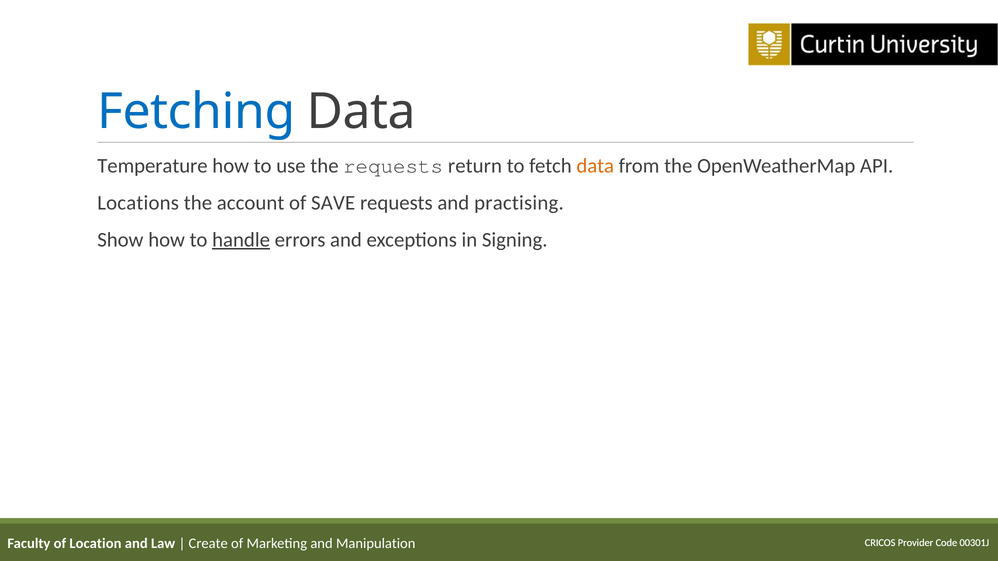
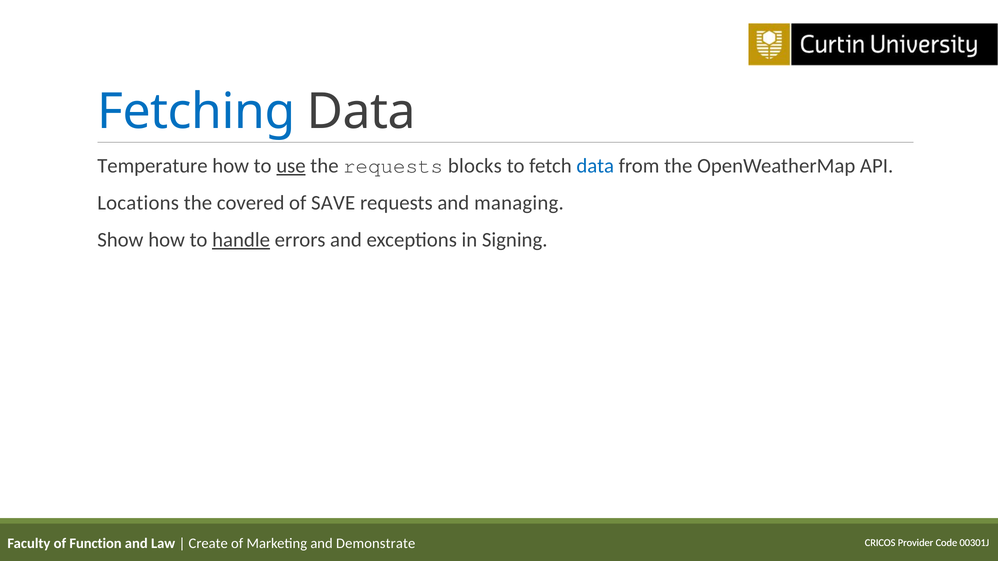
use underline: none -> present
return: return -> blocks
data at (595, 166) colour: orange -> blue
account: account -> covered
practising: practising -> managing
Location: Location -> Function
Manipulation: Manipulation -> Demonstrate
